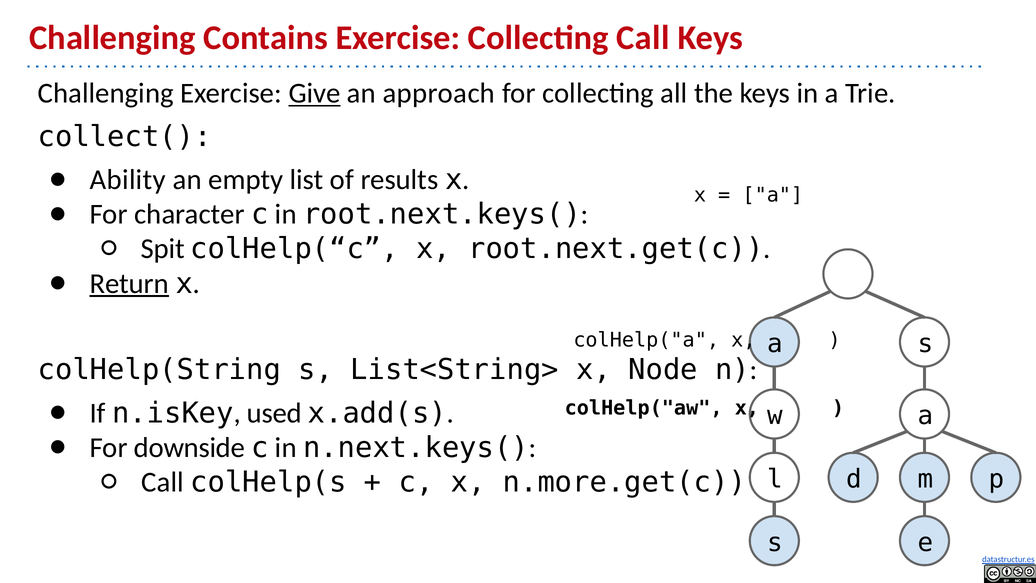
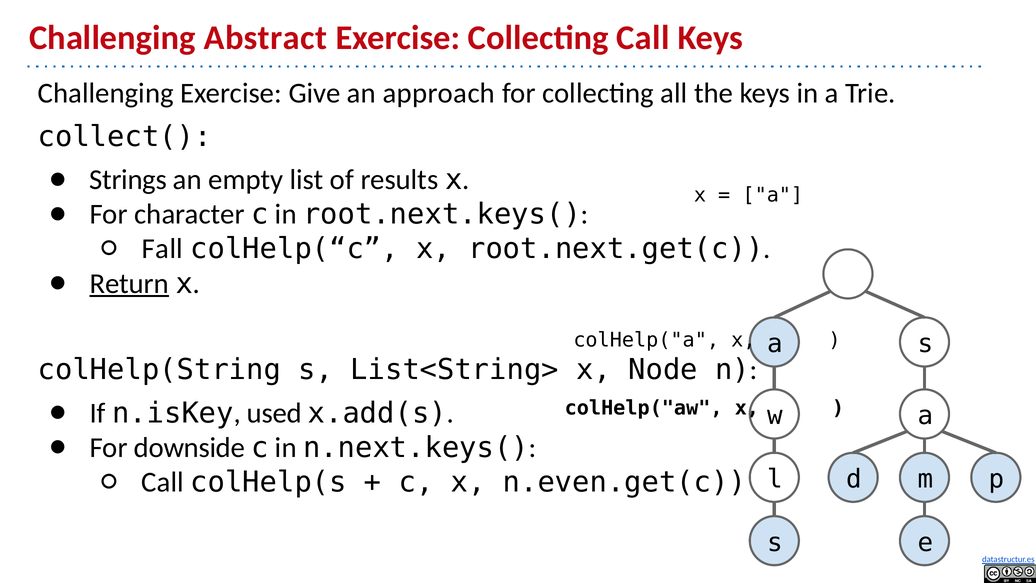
Contains: Contains -> Abstract
Give underline: present -> none
Ability: Ability -> Strings
Spit: Spit -> Fall
n.more.get(c: n.more.get(c -> n.even.get(c
